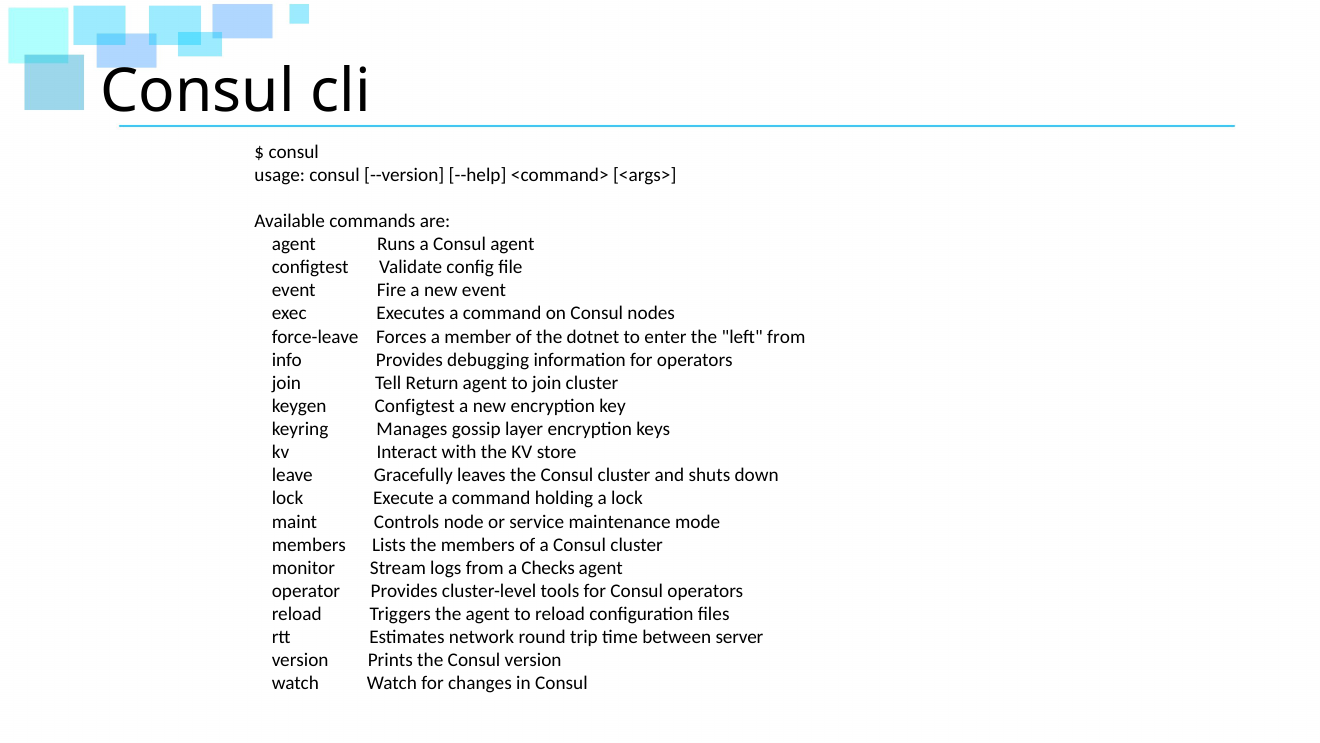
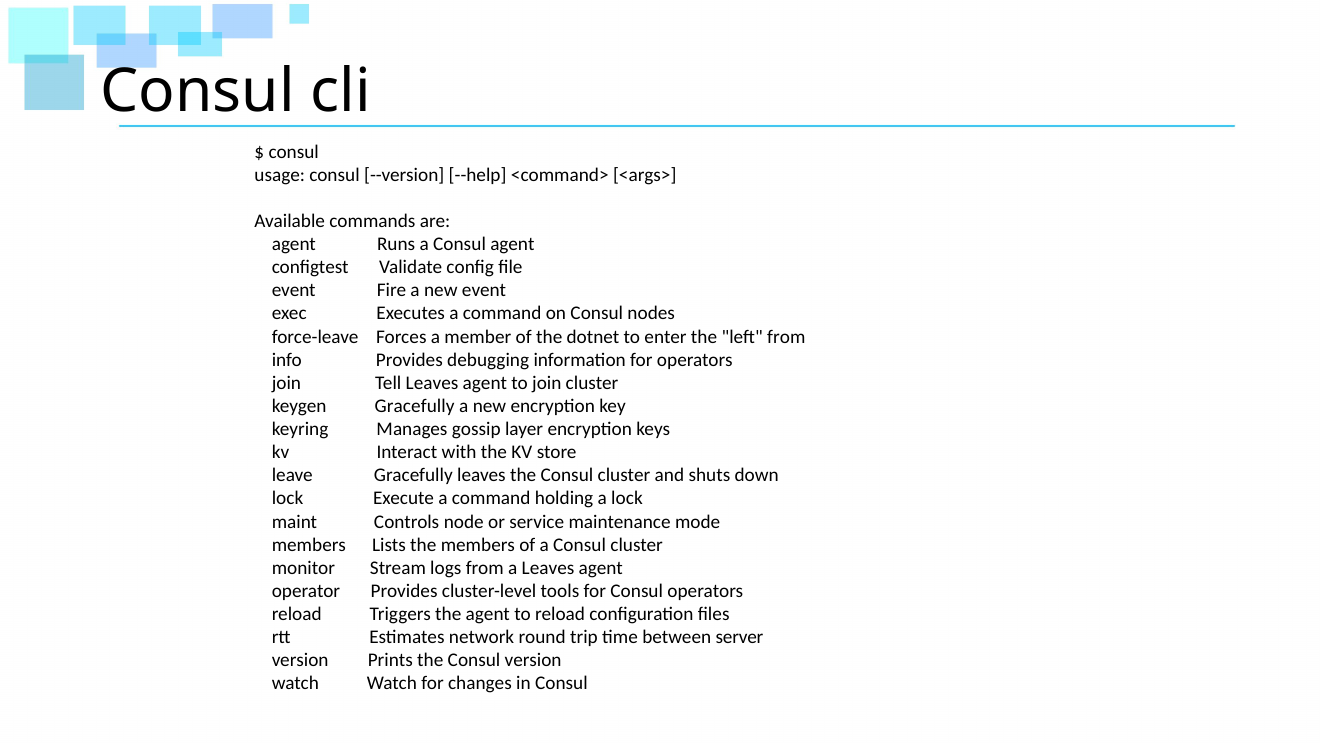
Tell Return: Return -> Leaves
keygen Configtest: Configtest -> Gracefully
a Checks: Checks -> Leaves
